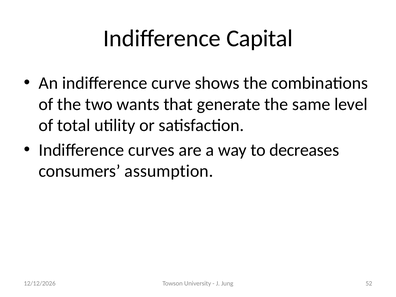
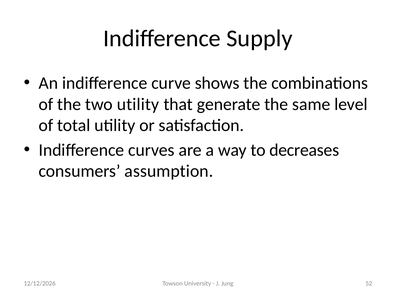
Capital: Capital -> Supply
two wants: wants -> utility
